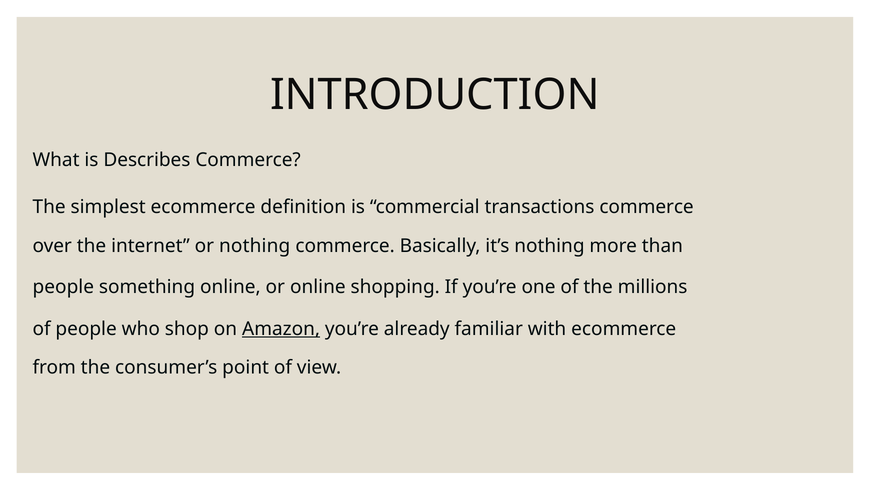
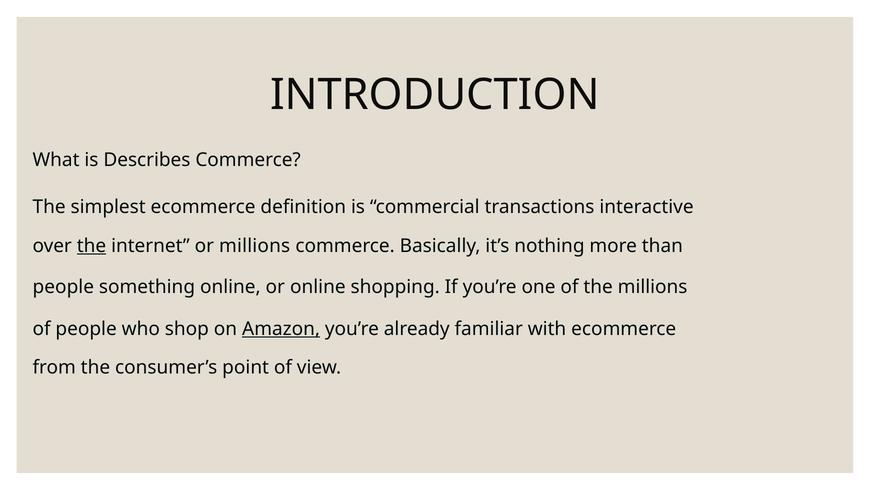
transactions commerce: commerce -> interactive
the at (92, 246) underline: none -> present
or nothing: nothing -> millions
